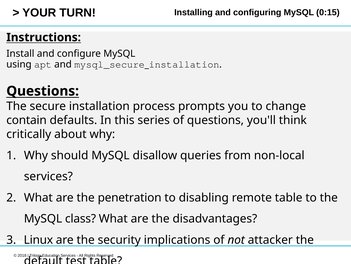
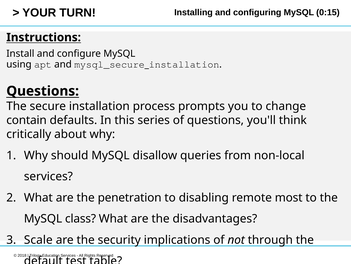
remote table: table -> most
Linux: Linux -> Scale
attacker: attacker -> through
